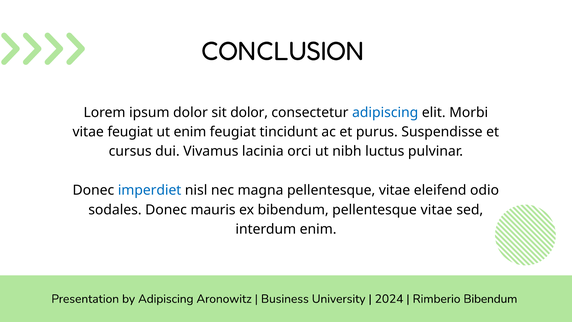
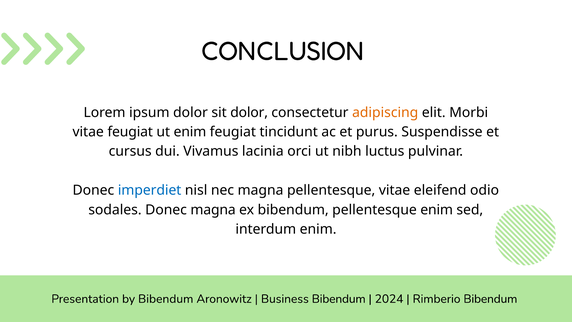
adipiscing at (385, 112) colour: blue -> orange
Donec mauris: mauris -> magna
bibendum pellentesque vitae: vitae -> enim
by Adipiscing: Adipiscing -> Bibendum
Business University: University -> Bibendum
